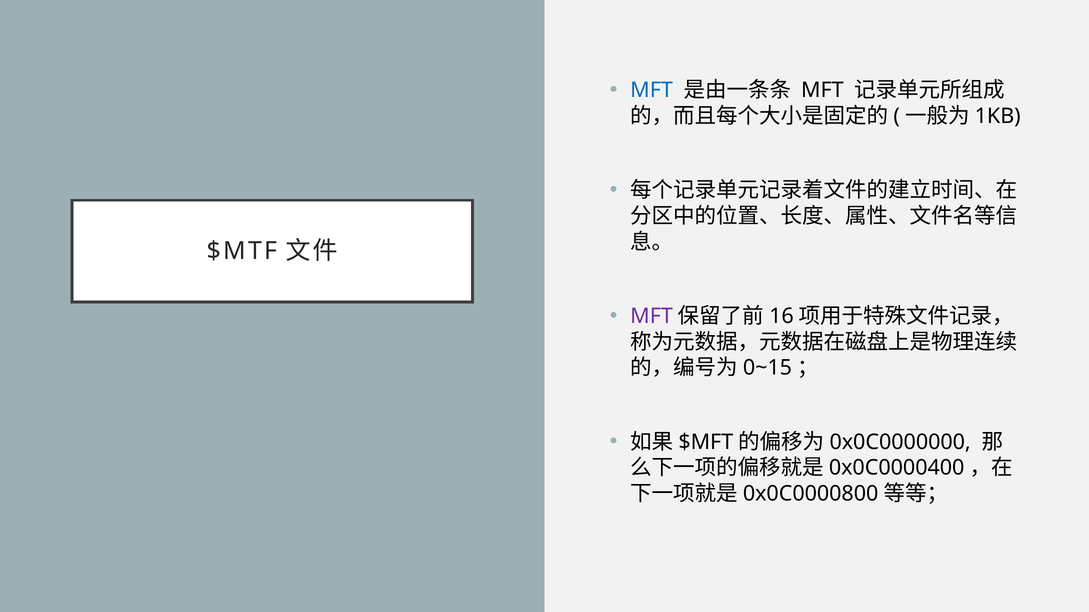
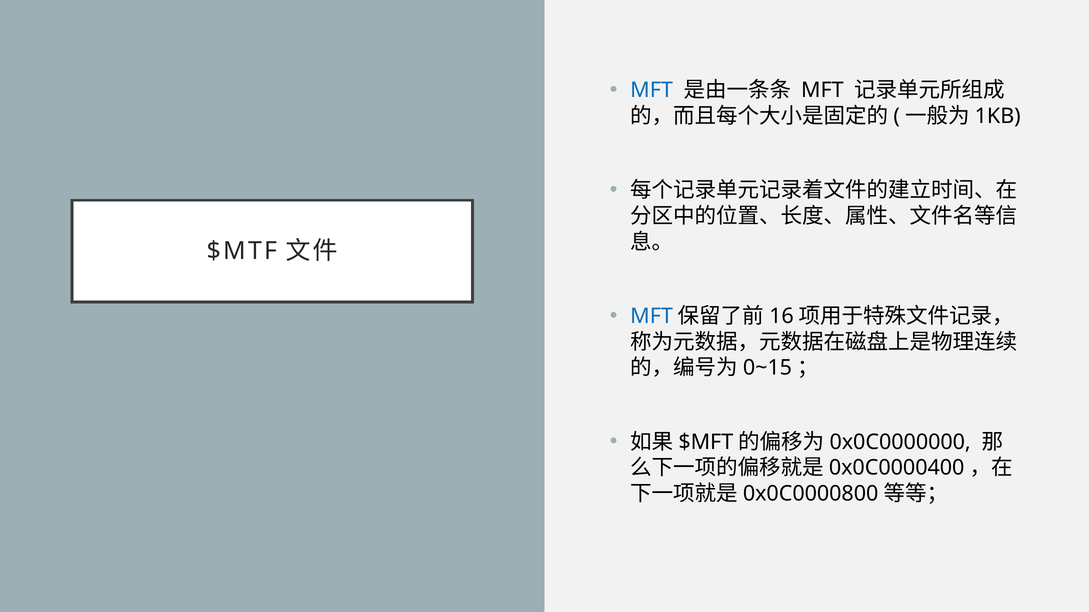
MFT at (652, 317) colour: purple -> blue
